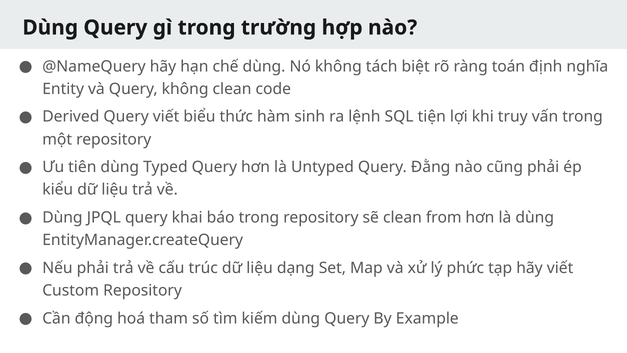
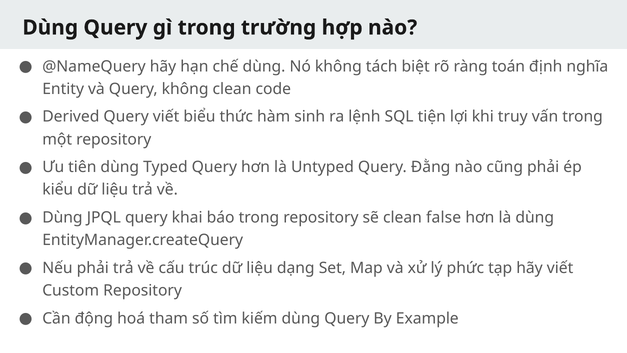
from: from -> false
